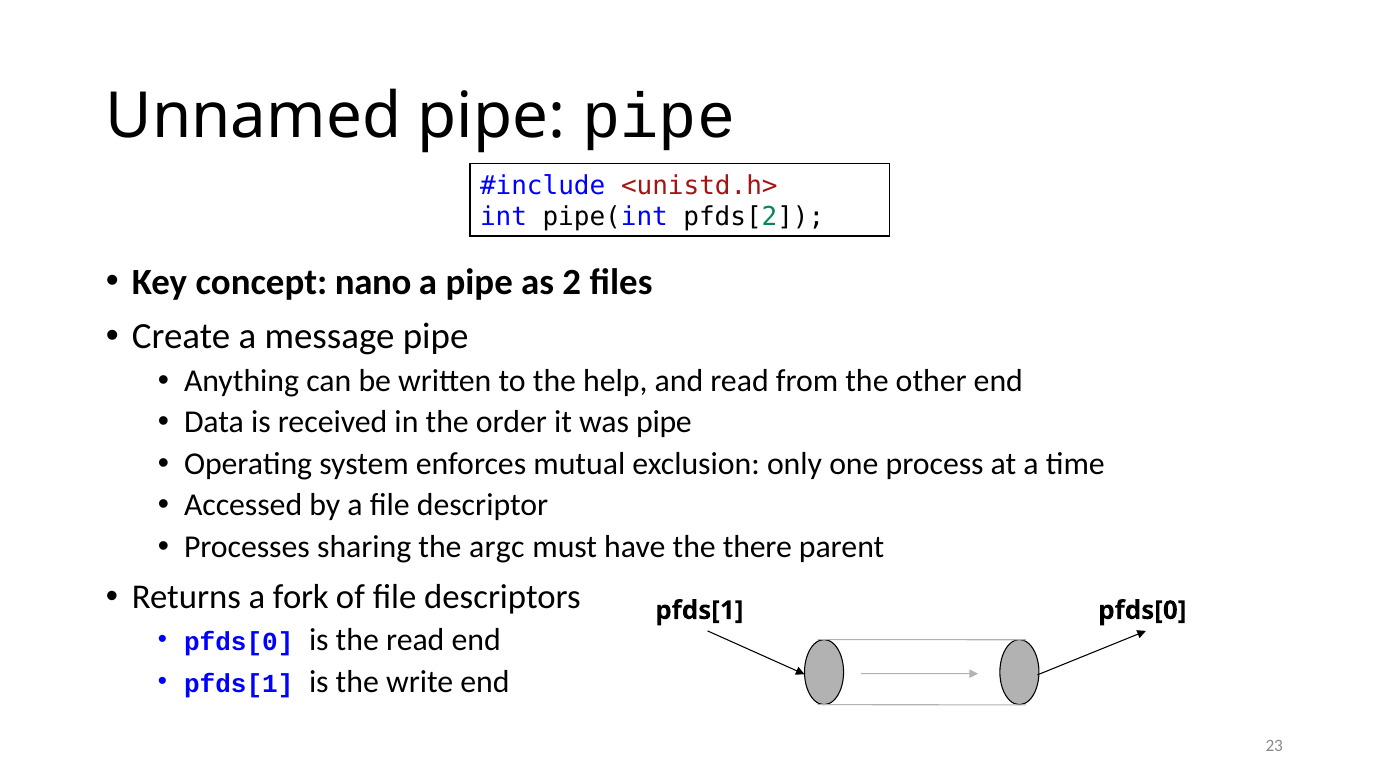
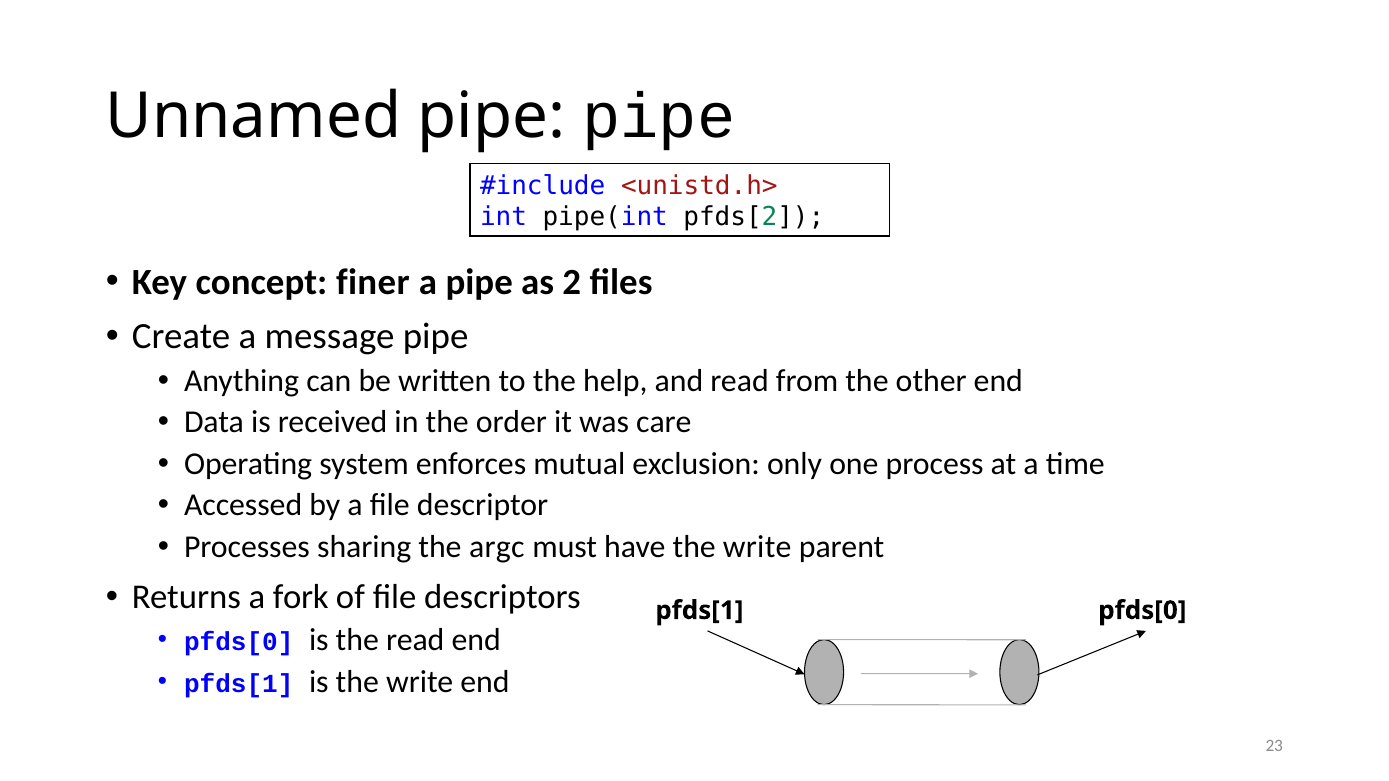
nano: nano -> finer
was pipe: pipe -> care
have the there: there -> write
